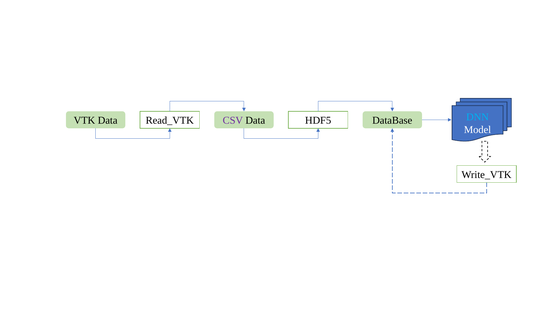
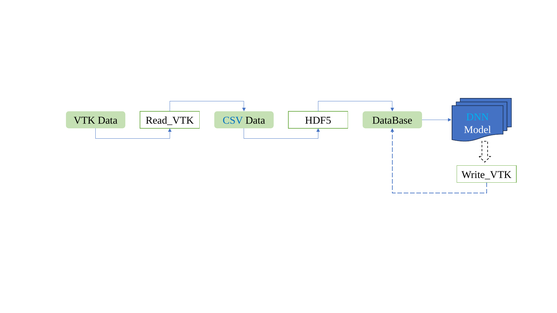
CSV colour: purple -> blue
